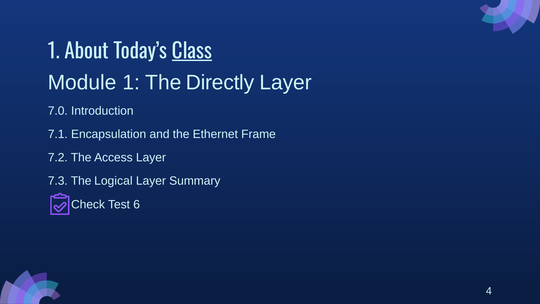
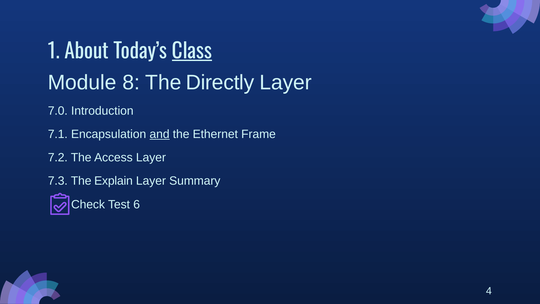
Module 1: 1 -> 8
and underline: none -> present
Logical: Logical -> Explain
